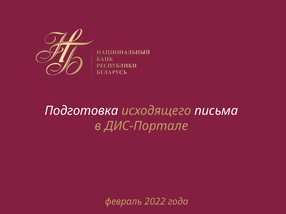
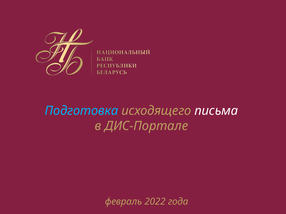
Подготовка colour: white -> light blue
